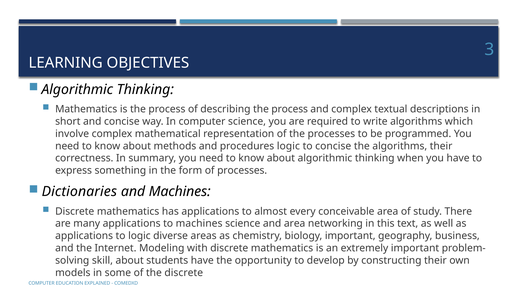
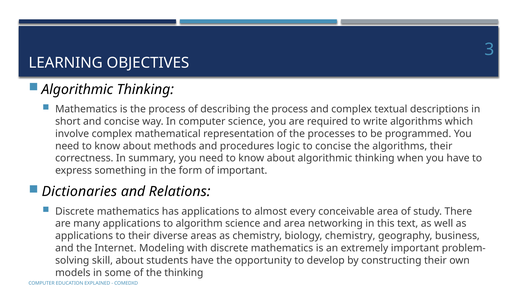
of processes: processes -> important
and Machines: Machines -> Relations
to machines: machines -> algorithm
to logic: logic -> their
biology important: important -> chemistry
the discrete: discrete -> thinking
